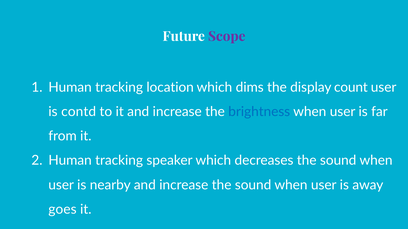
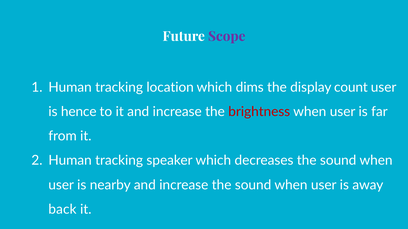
contd: contd -> hence
brightness colour: blue -> red
goes: goes -> back
